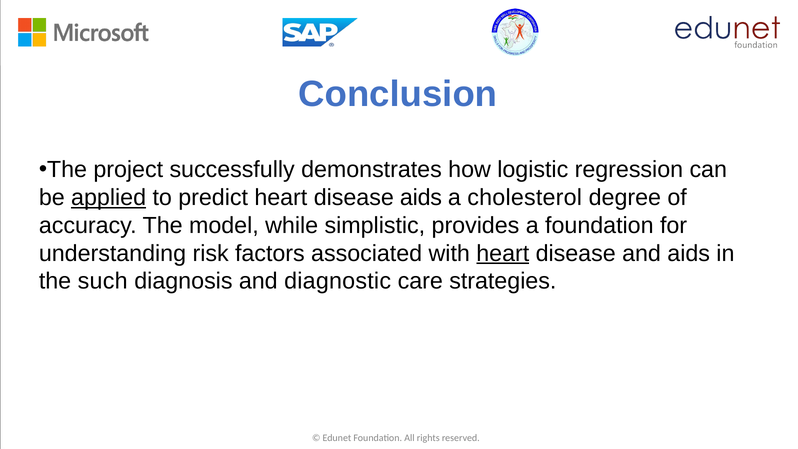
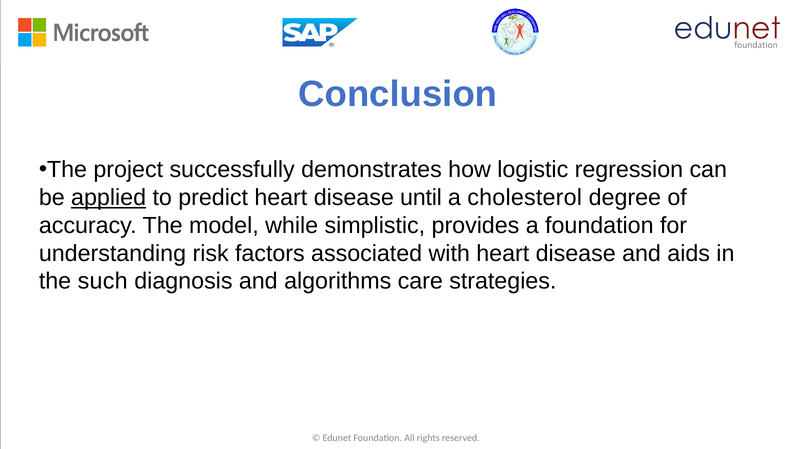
disease aids: aids -> until
heart at (503, 253) underline: present -> none
diagnostic: diagnostic -> algorithms
